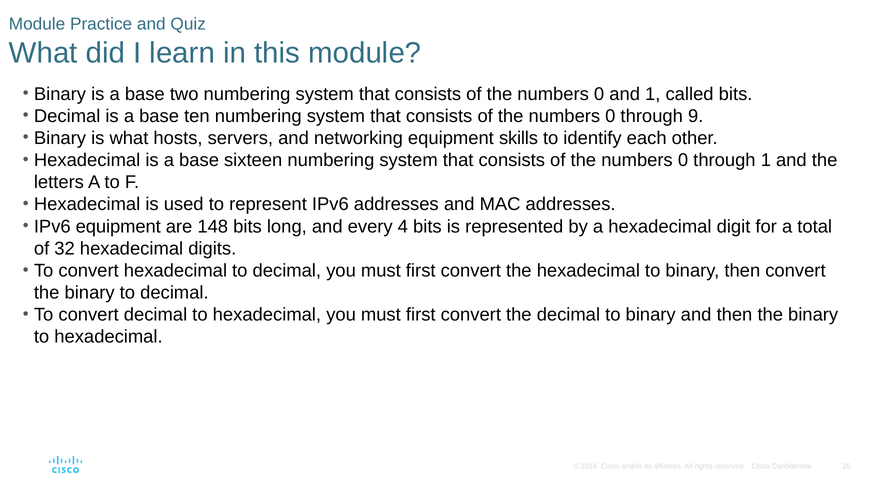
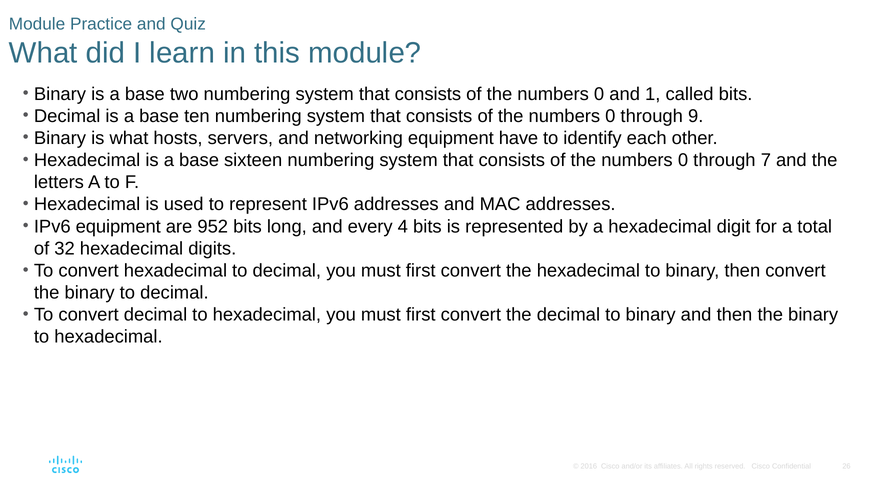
skills: skills -> have
through 1: 1 -> 7
148: 148 -> 952
